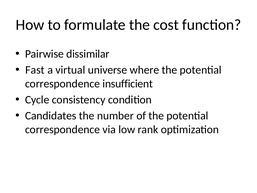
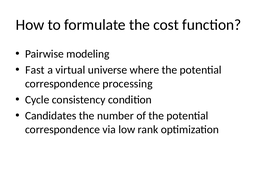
dissimilar: dissimilar -> modeling
insufficient: insufficient -> processing
